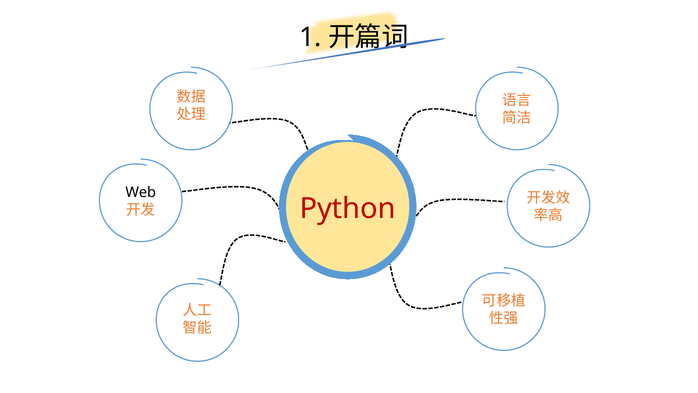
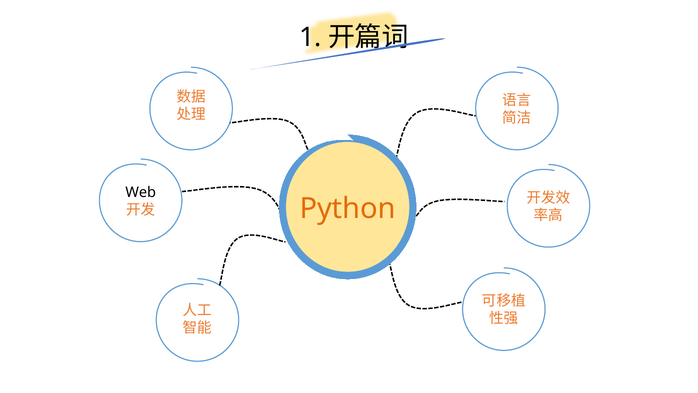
Python colour: red -> orange
